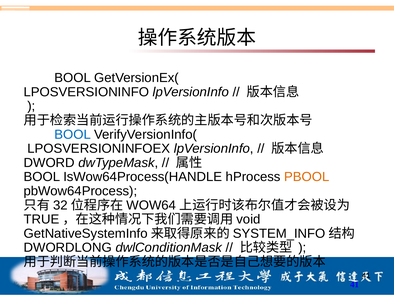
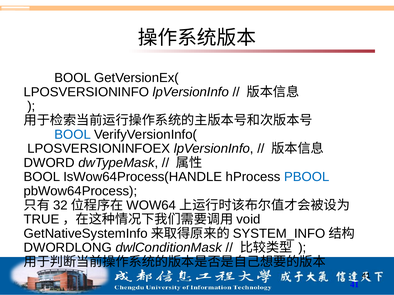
PBOOL colour: orange -> blue
